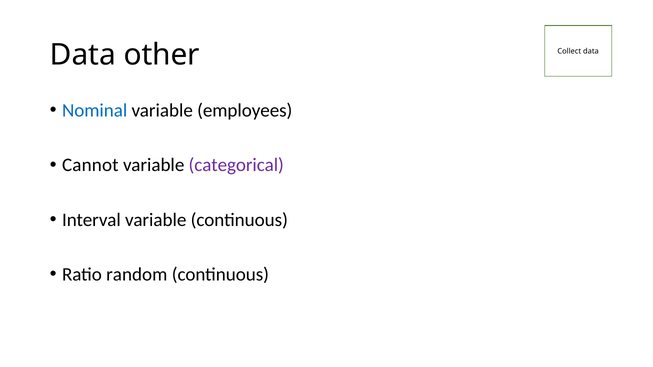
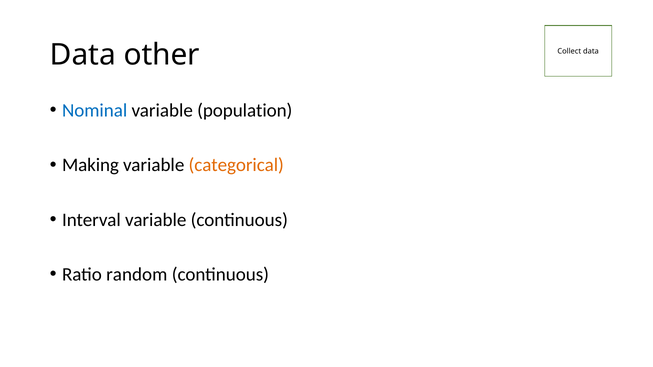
employees: employees -> population
Cannot: Cannot -> Making
categorical colour: purple -> orange
